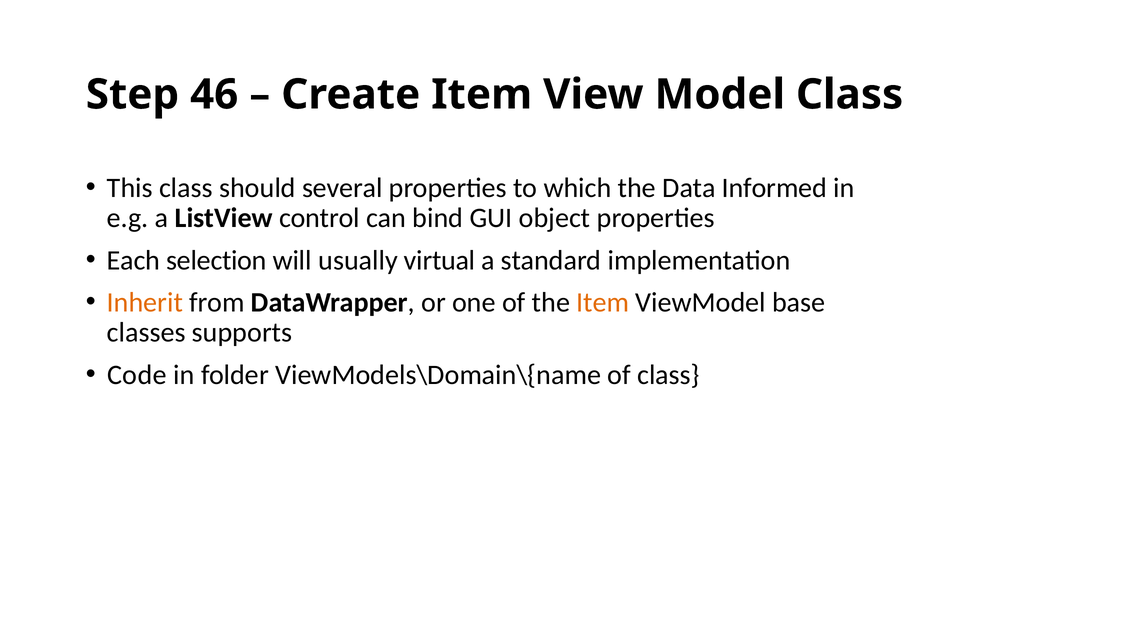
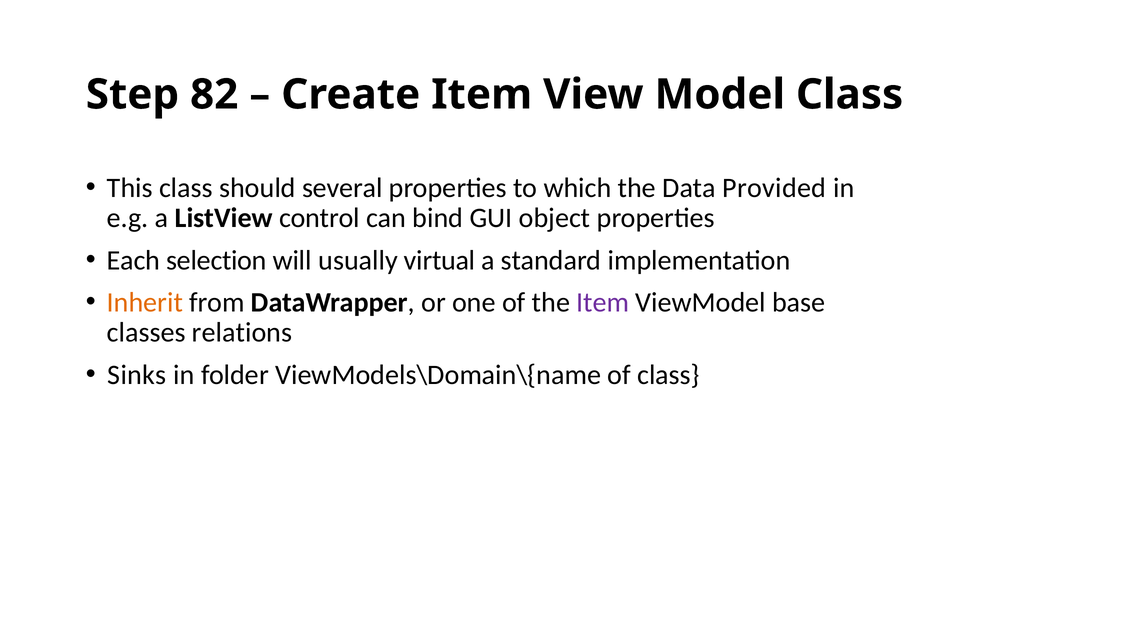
46: 46 -> 82
Informed: Informed -> Provided
Item at (603, 302) colour: orange -> purple
supports: supports -> relations
Code: Code -> Sinks
